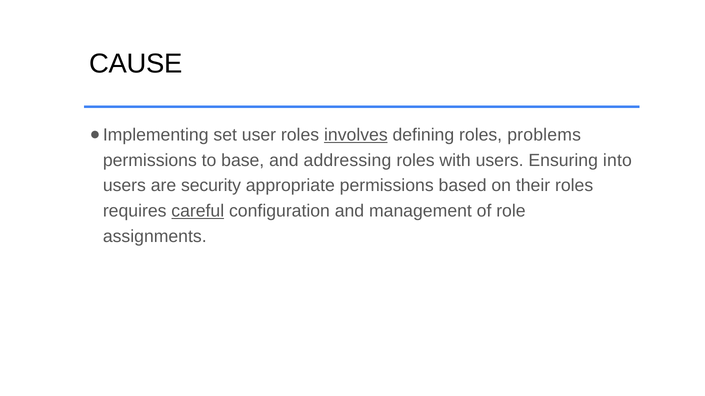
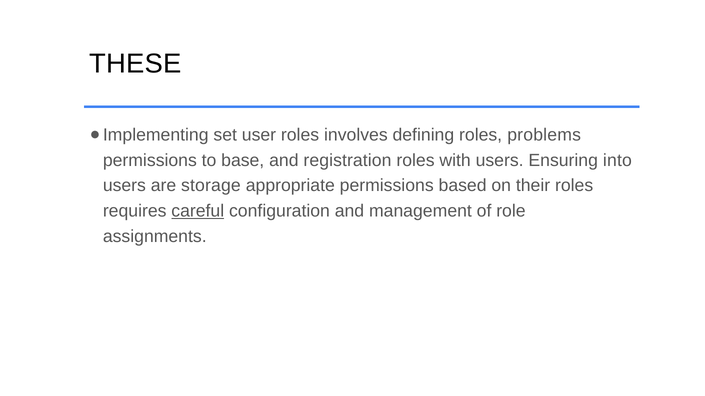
CAUSE: CAUSE -> THESE
involves underline: present -> none
addressing: addressing -> registration
security: security -> storage
